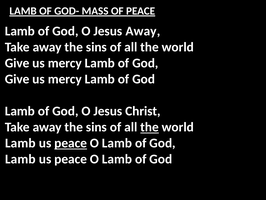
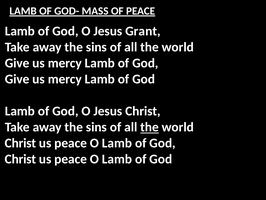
Jesus Away: Away -> Grant
Lamb at (20, 143): Lamb -> Christ
peace at (71, 143) underline: present -> none
Lamb at (20, 159): Lamb -> Christ
